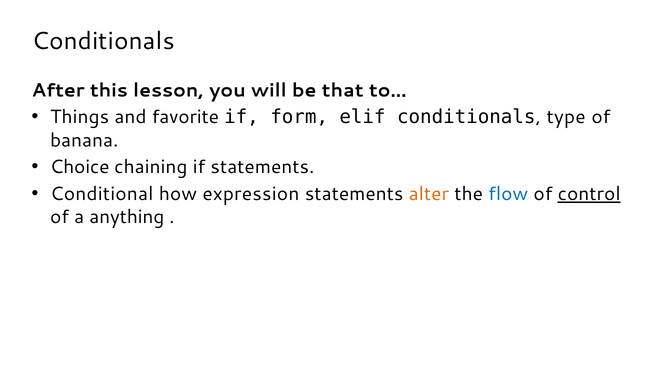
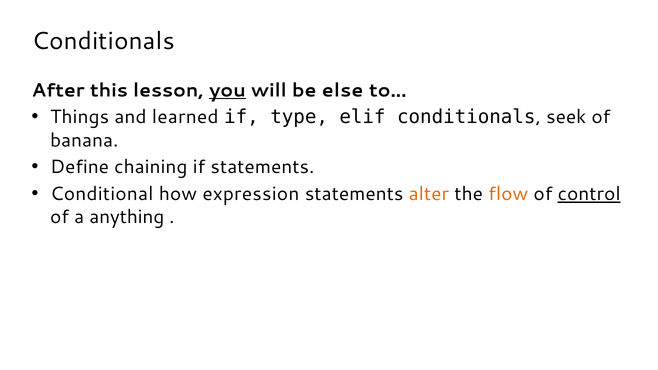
you underline: none -> present
that: that -> else
favorite: favorite -> learned
form: form -> type
type: type -> seek
Choice: Choice -> Define
flow colour: blue -> orange
